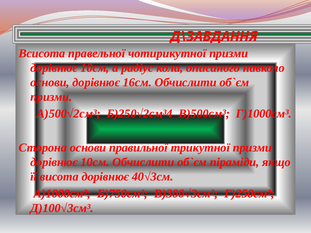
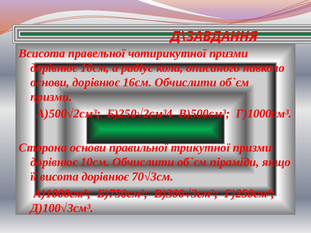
40√3см: 40√3см -> 70√3см
